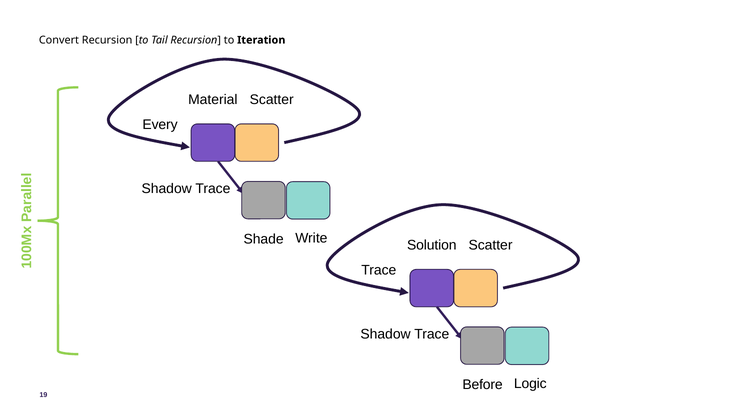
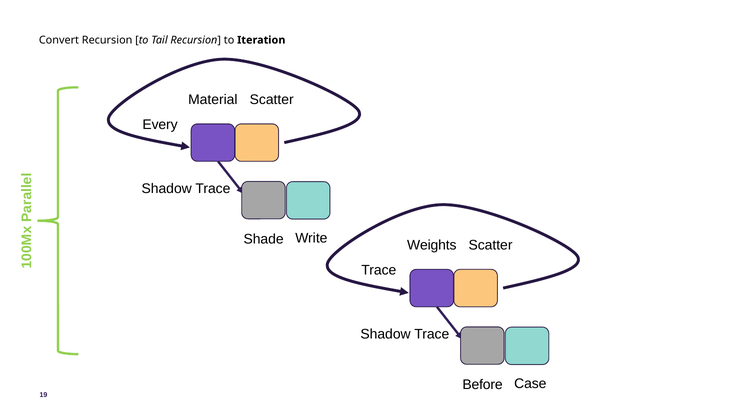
Solution: Solution -> Weights
Logic: Logic -> Case
